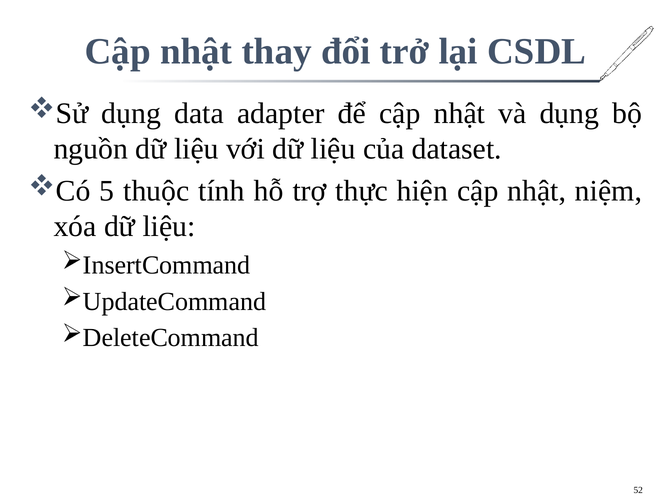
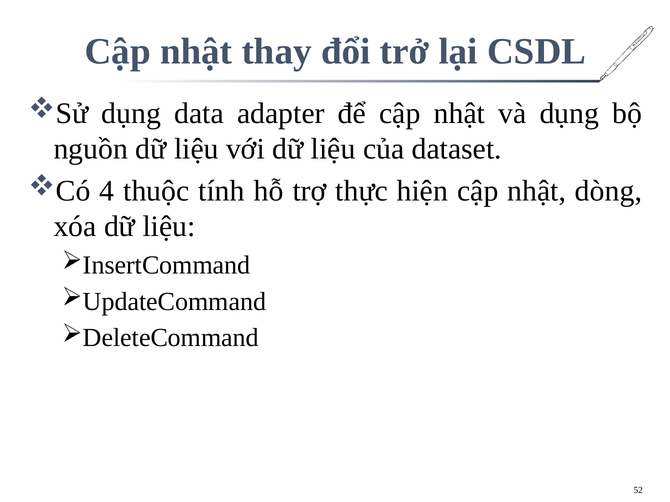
5: 5 -> 4
niệm: niệm -> dòng
